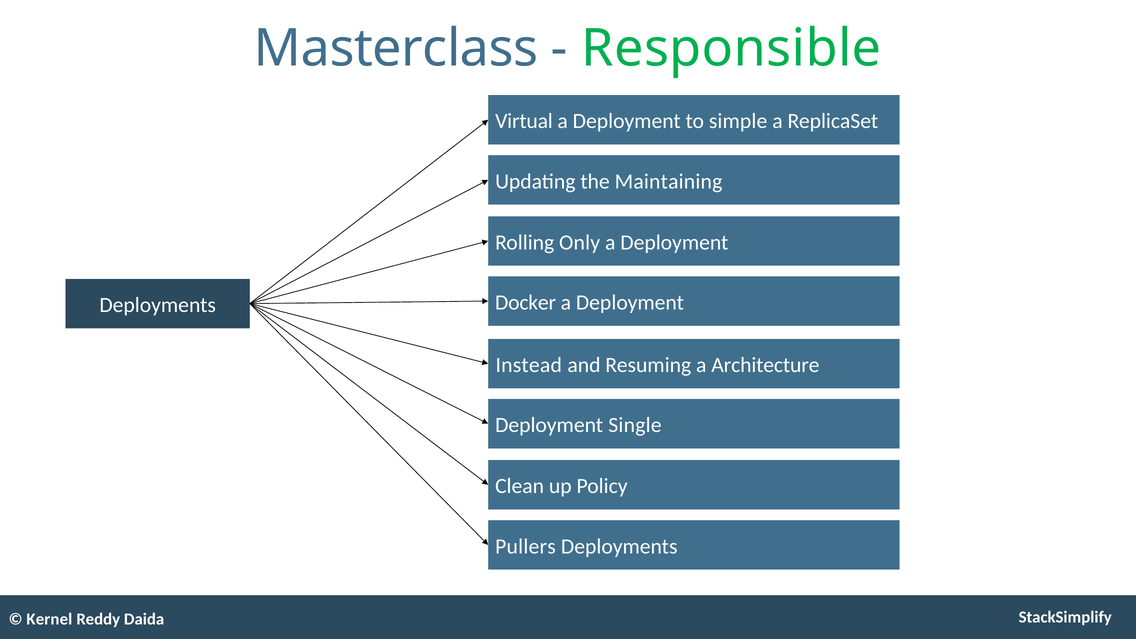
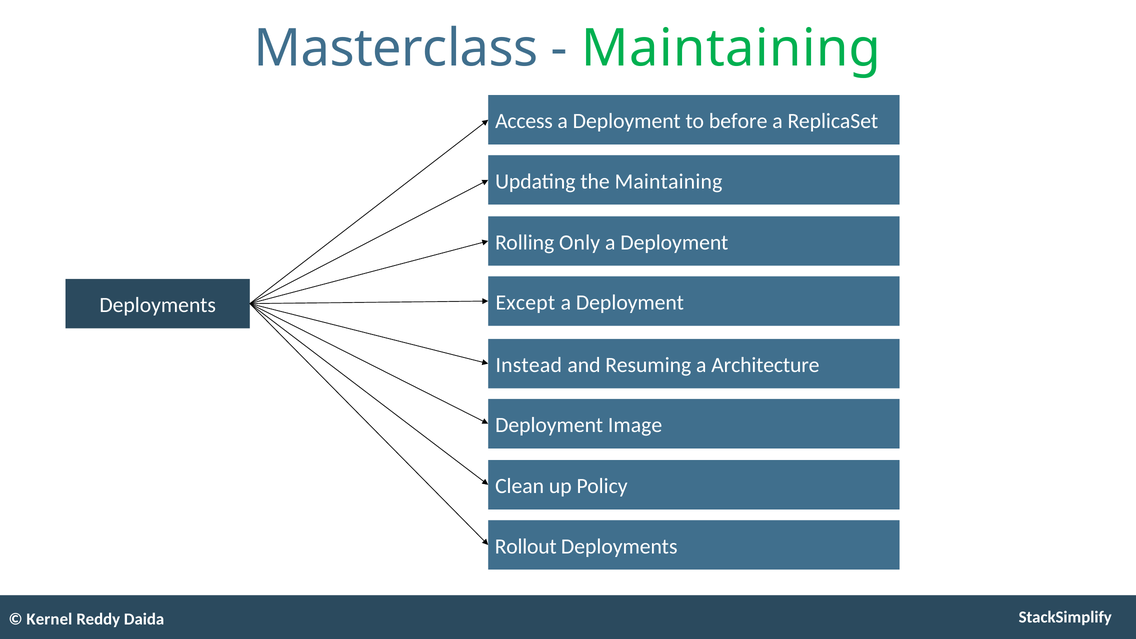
Responsible at (731, 49): Responsible -> Maintaining
Virtual: Virtual -> Access
simple: simple -> before
Docker: Docker -> Except
Single: Single -> Image
Pullers: Pullers -> Rollout
